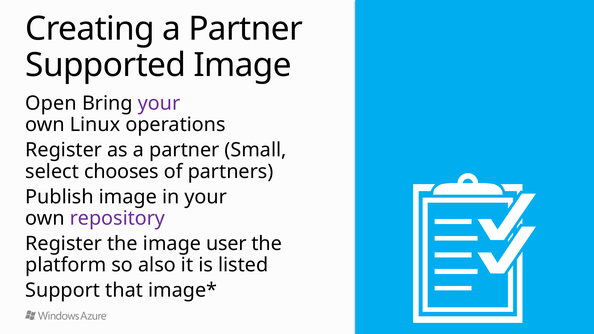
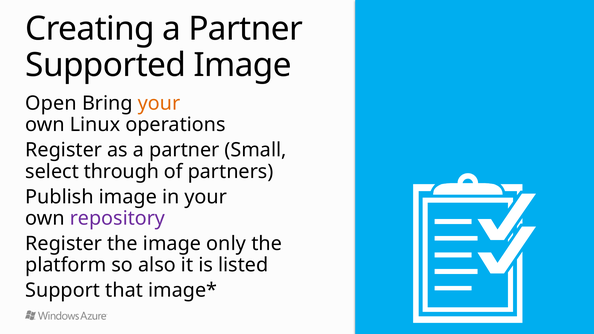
your at (159, 103) colour: purple -> orange
chooses: chooses -> through
user: user -> only
